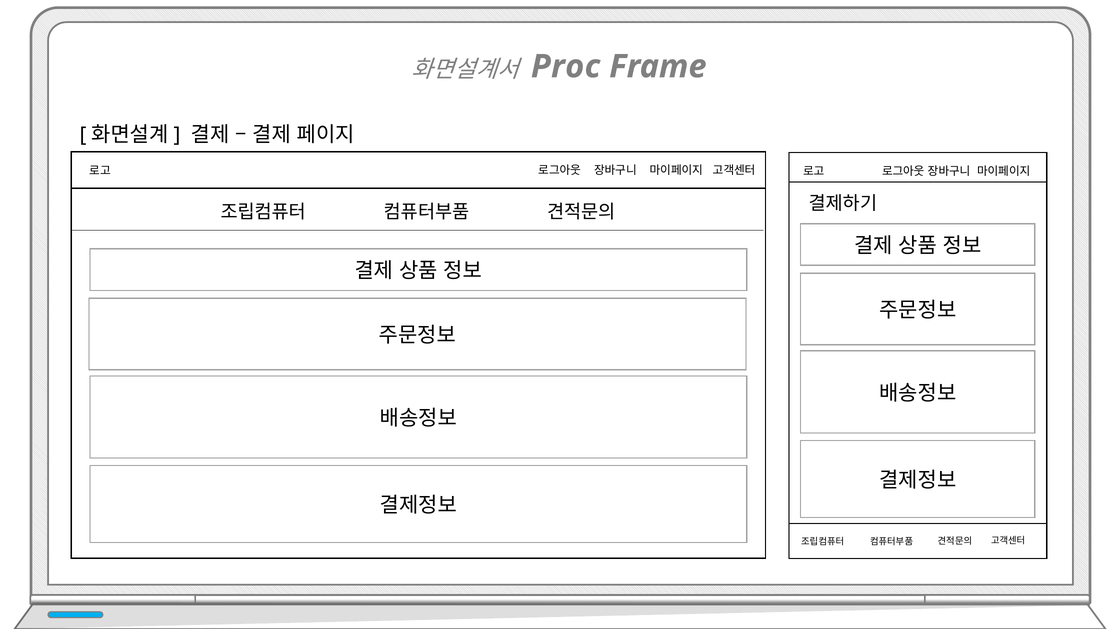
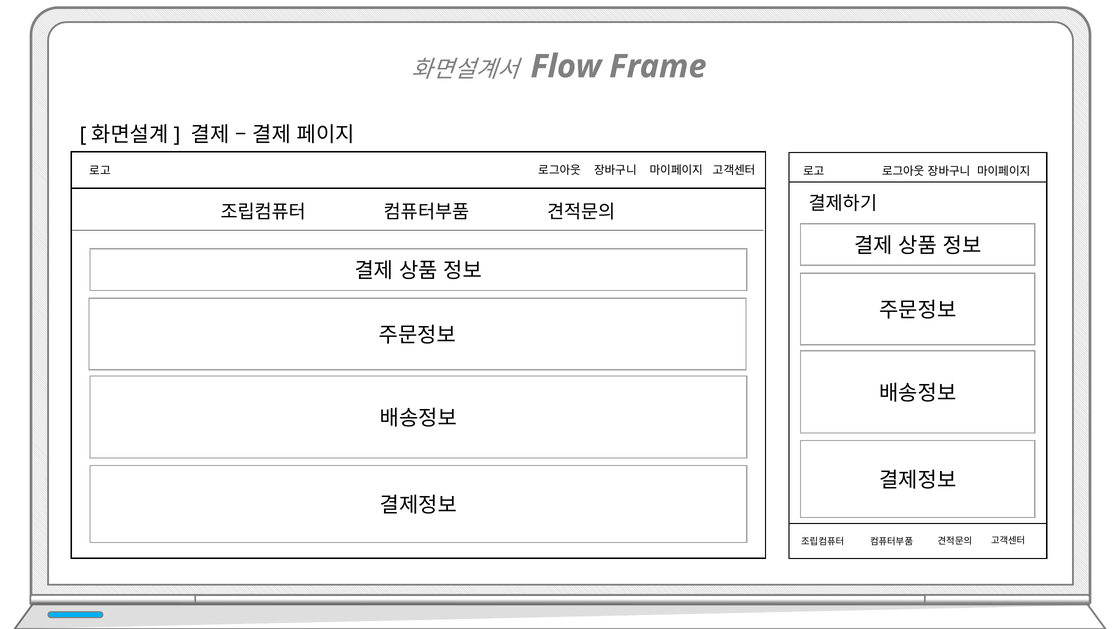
Proc: Proc -> Flow
